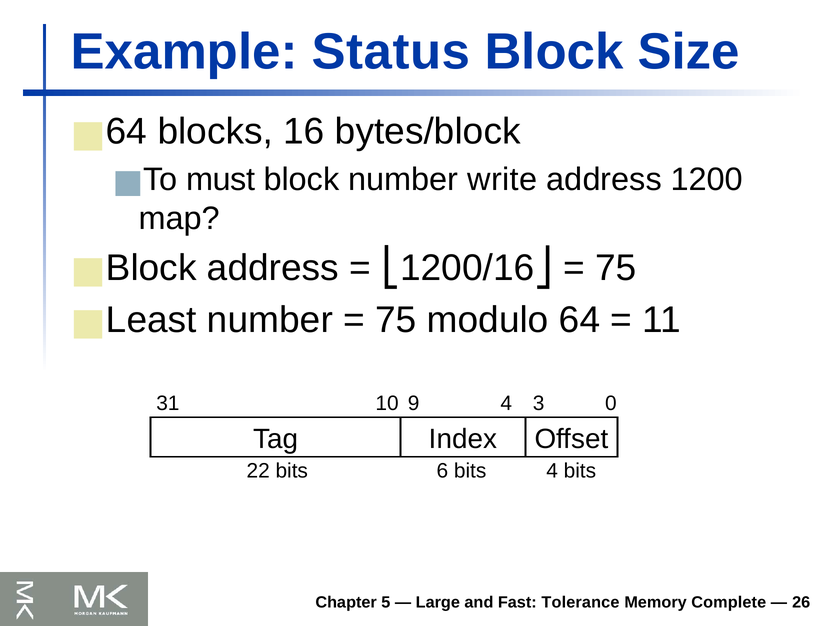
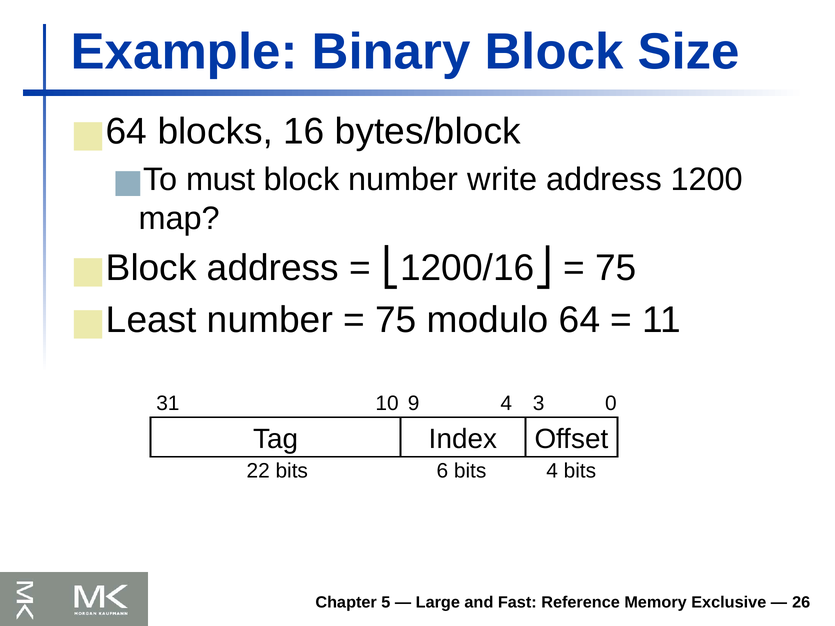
Status: Status -> Binary
Tolerance: Tolerance -> Reference
Complete: Complete -> Exclusive
